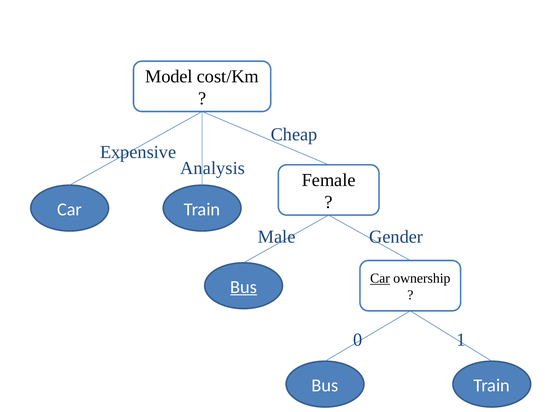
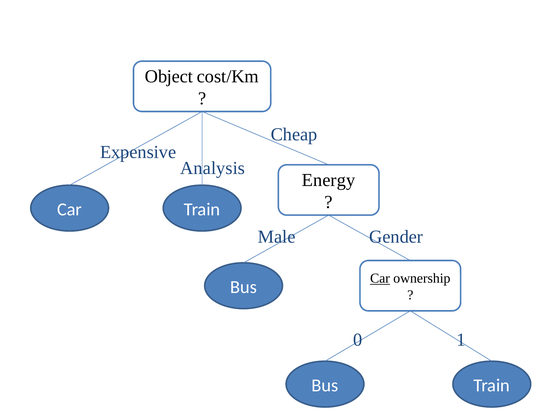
Model: Model -> Object
Female: Female -> Energy
Bus at (244, 287) underline: present -> none
